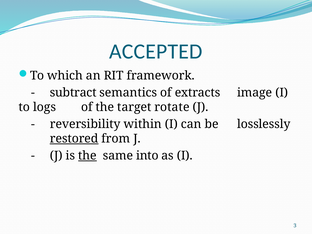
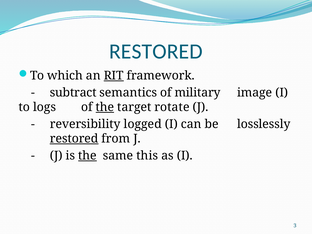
ACCEPTED at (156, 52): ACCEPTED -> RESTORED
RIT underline: none -> present
extracts: extracts -> military
the at (105, 107) underline: none -> present
within: within -> logged
into: into -> this
